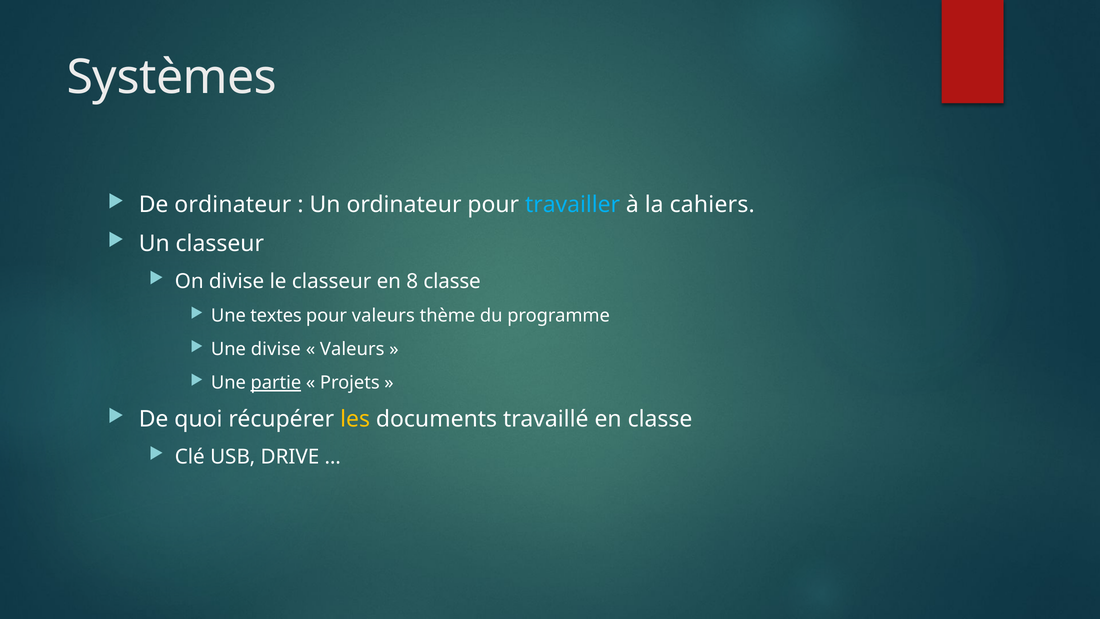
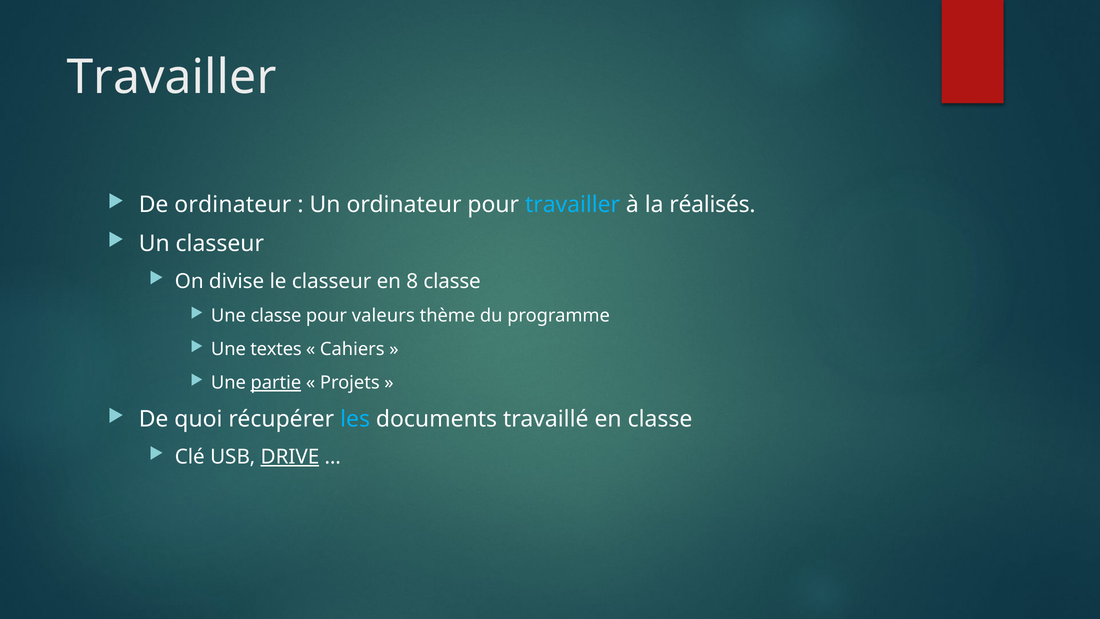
Systèmes at (172, 77): Systèmes -> Travailler
cahiers: cahiers -> réalisés
Une textes: textes -> classe
Une divise: divise -> textes
Valeurs at (352, 349): Valeurs -> Cahiers
les colour: yellow -> light blue
DRIVE underline: none -> present
